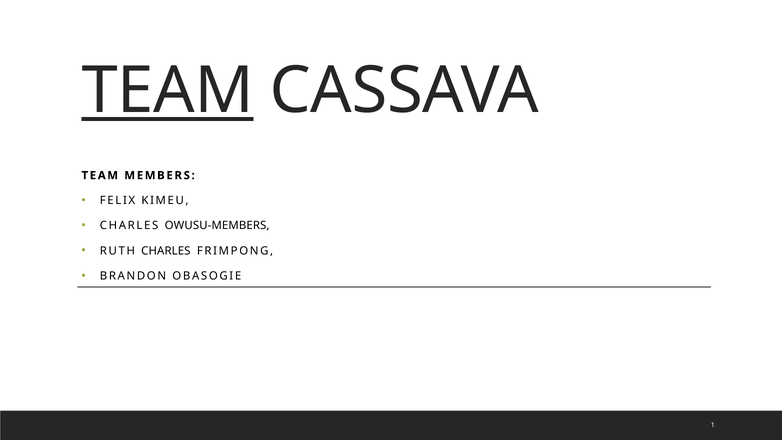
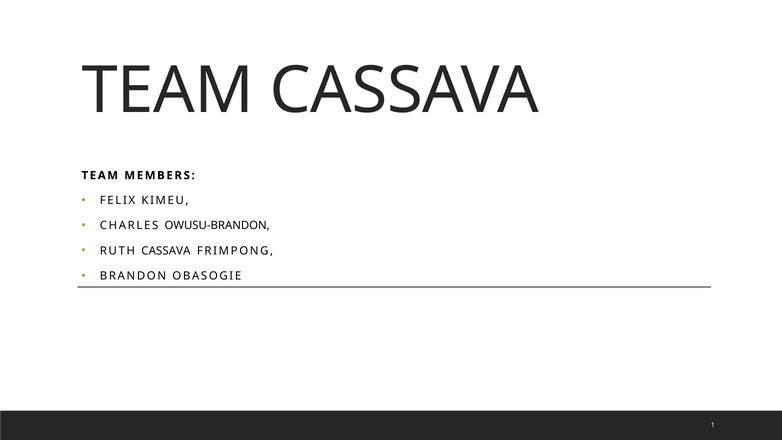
TEAM at (168, 91) underline: present -> none
OWUSU-MEMBERS: OWUSU-MEMBERS -> OWUSU-BRANDON
RUTH CHARLES: CHARLES -> CASSAVA
